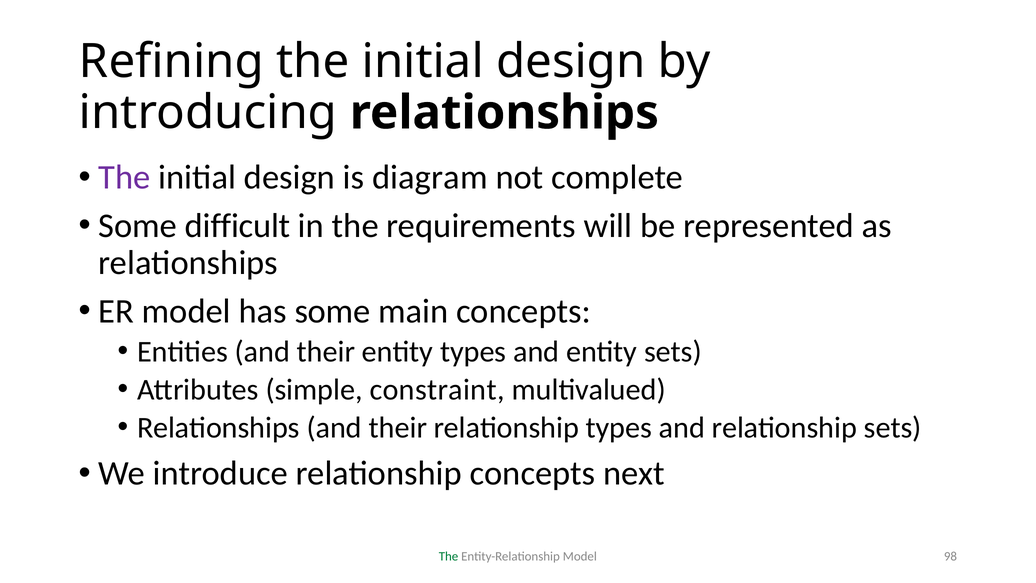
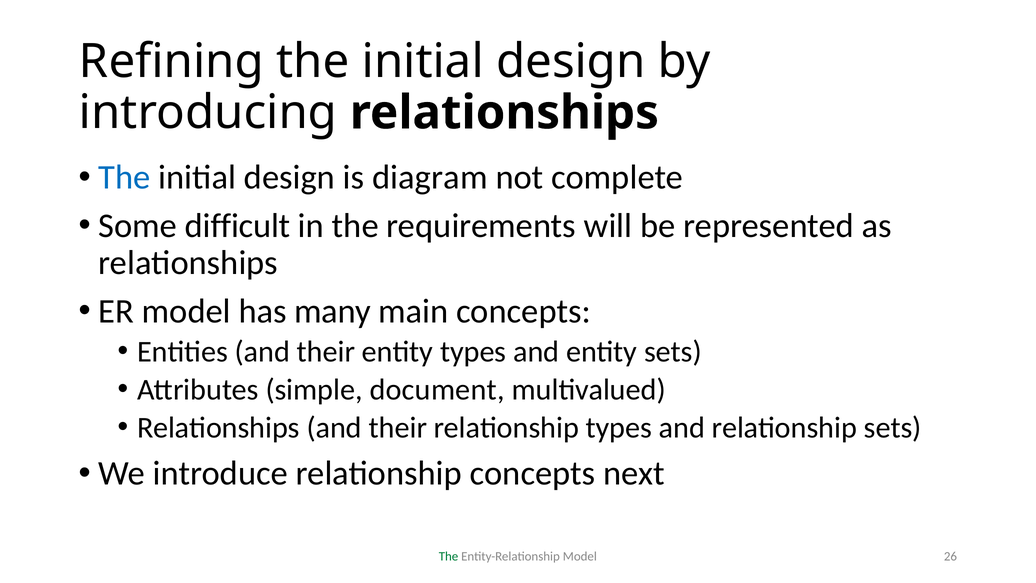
The at (124, 177) colour: purple -> blue
has some: some -> many
constraint: constraint -> document
98: 98 -> 26
